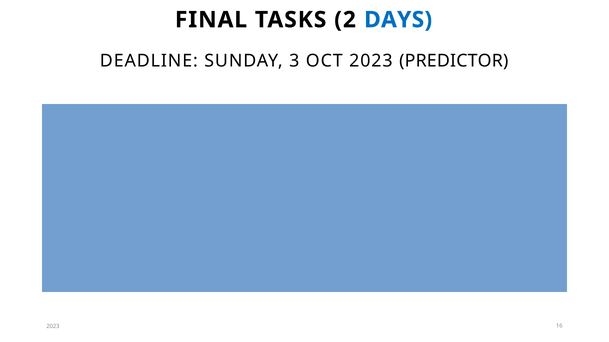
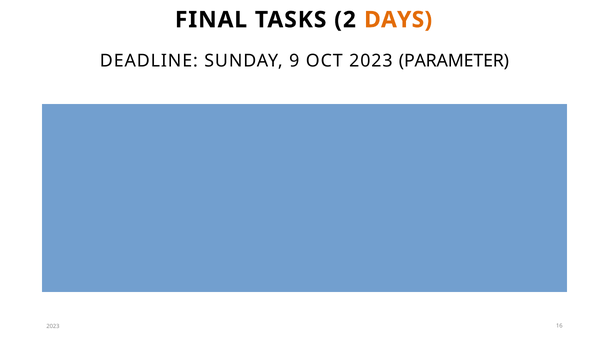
DAYS colour: blue -> orange
3: 3 -> 9
PREDICTOR: PREDICTOR -> PARAMETER
